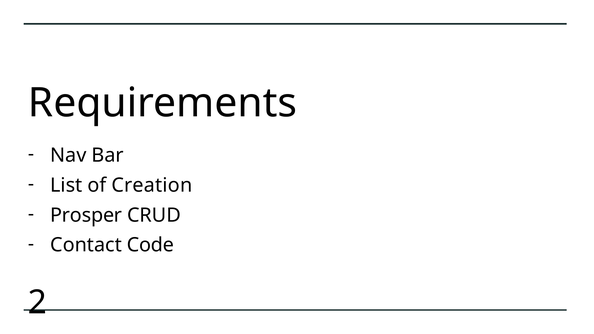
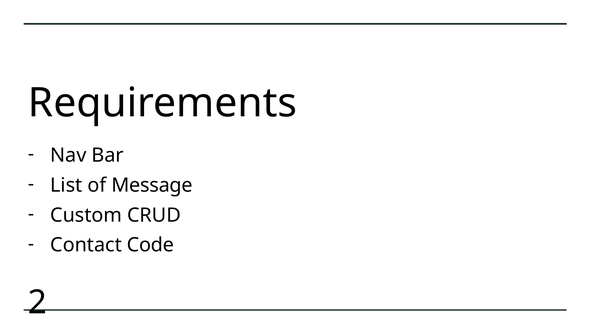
Creation: Creation -> Message
Prosper: Prosper -> Custom
